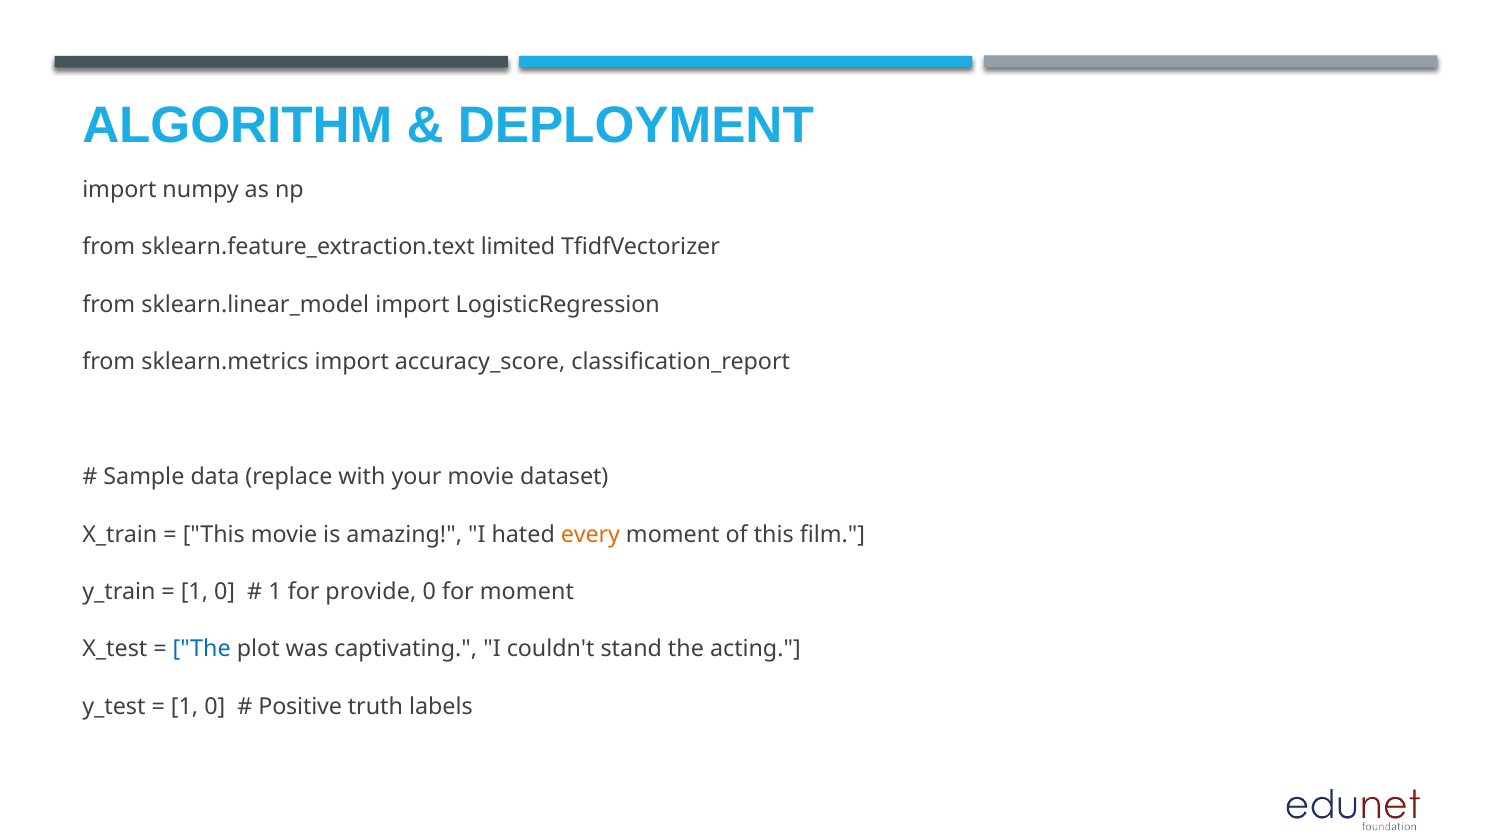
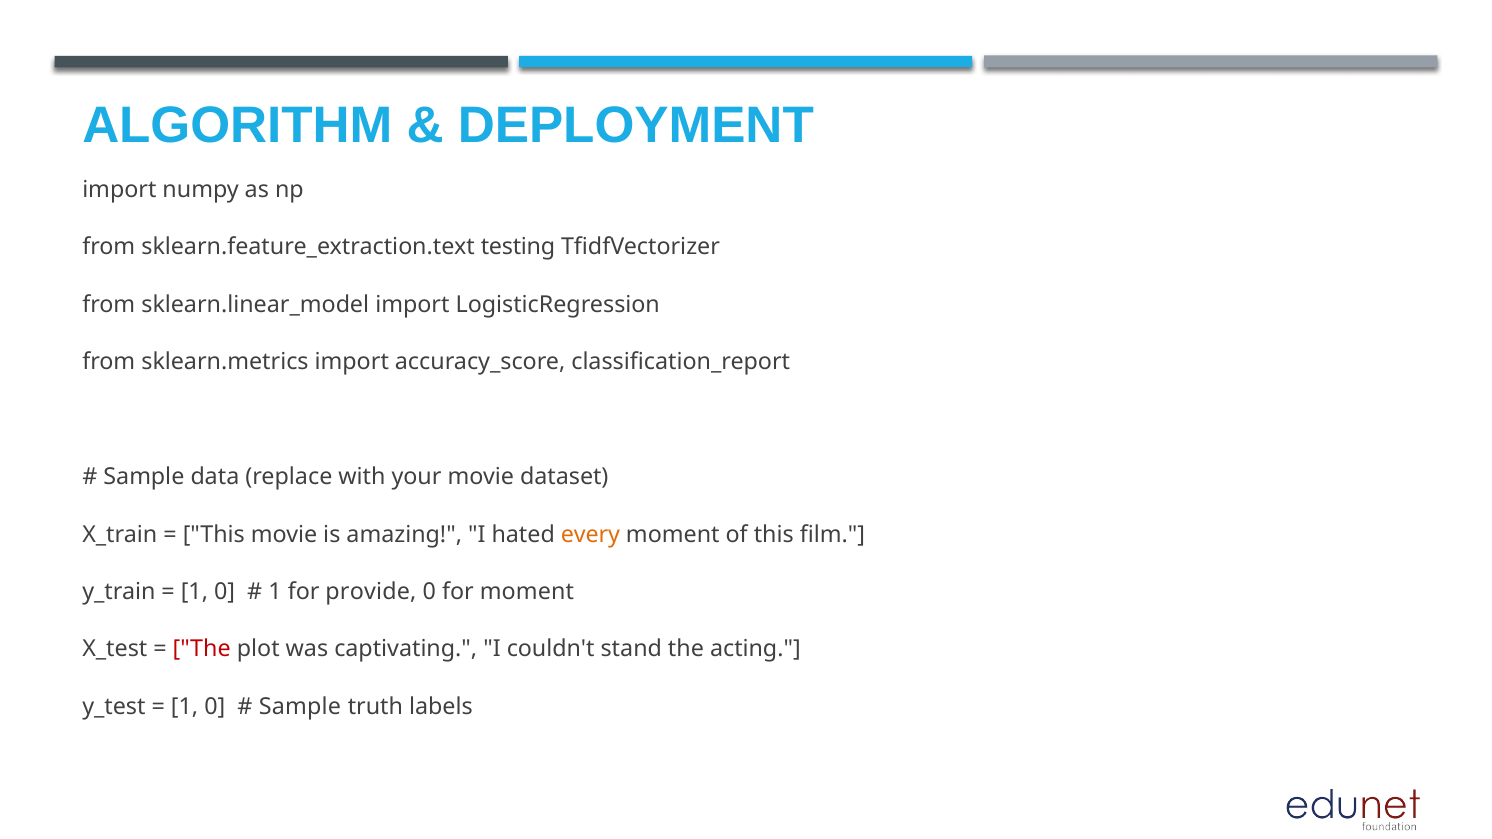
limited: limited -> testing
The at (202, 649) colour: blue -> red
Positive at (300, 707): Positive -> Sample
